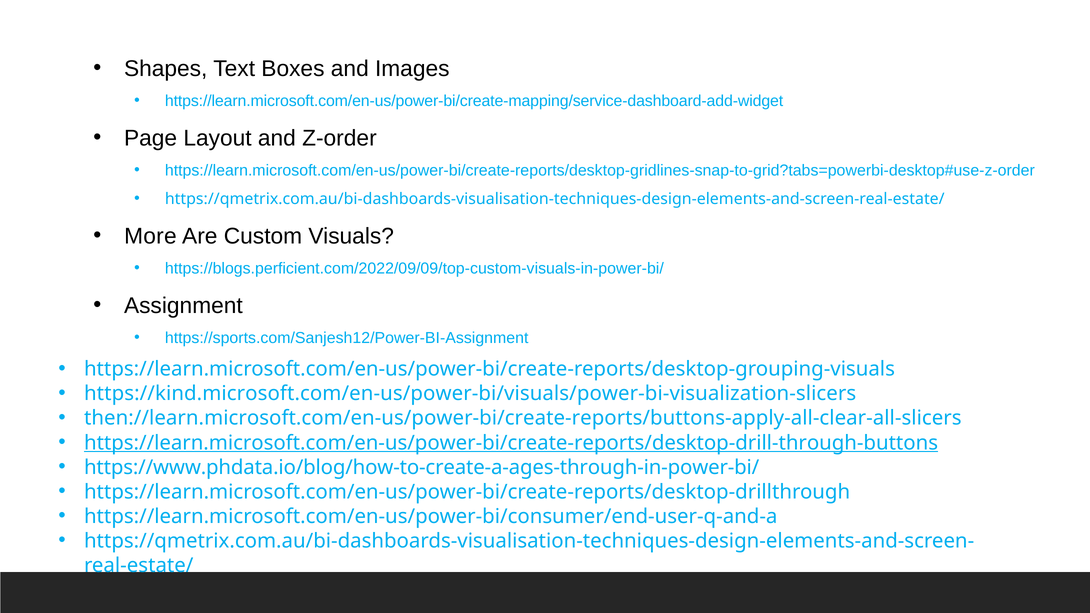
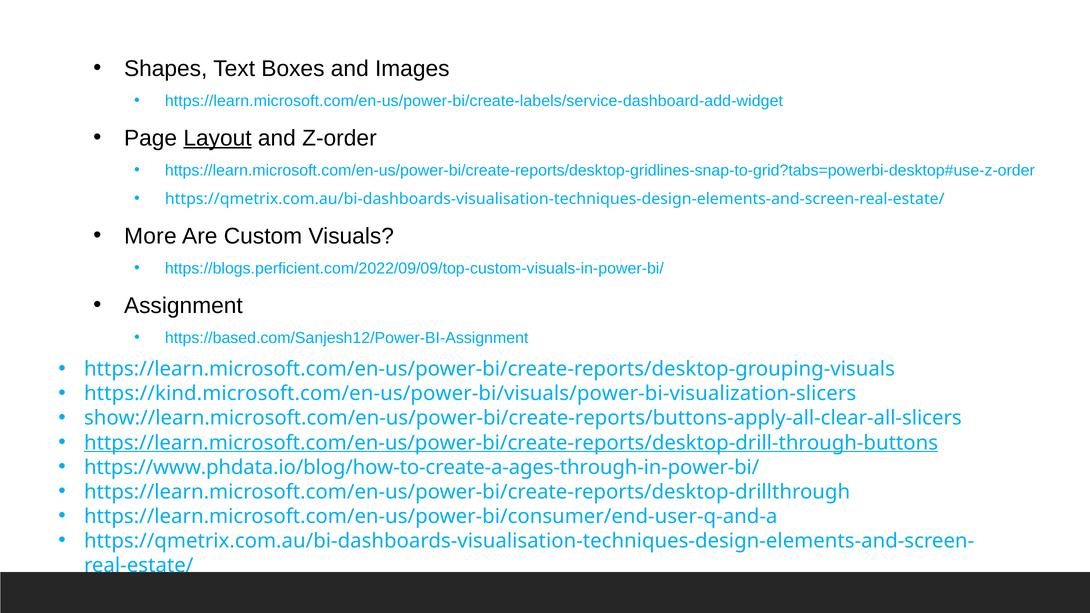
https://learn.microsoft.com/en-us/power-bi/create-mapping/service-dashboard-add-widget: https://learn.microsoft.com/en-us/power-bi/create-mapping/service-dashboard-add-widget -> https://learn.microsoft.com/en-us/power-bi/create-labels/service-dashboard-add-widget
Layout underline: none -> present
https://sports.com/Sanjesh12/Power-BI-Assignment: https://sports.com/Sanjesh12/Power-BI-Assignment -> https://based.com/Sanjesh12/Power-BI-Assignment
then://learn.microsoft.com/en-us/power-bi/create-reports/buttons-apply-all-clear-all-slicers: then://learn.microsoft.com/en-us/power-bi/create-reports/buttons-apply-all-clear-all-slicers -> show://learn.microsoft.com/en-us/power-bi/create-reports/buttons-apply-all-clear-all-slicers
